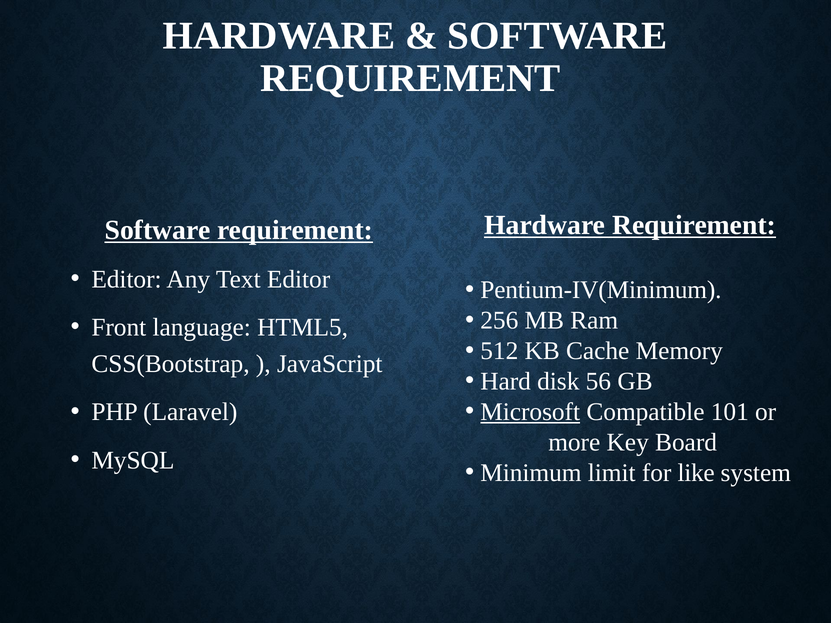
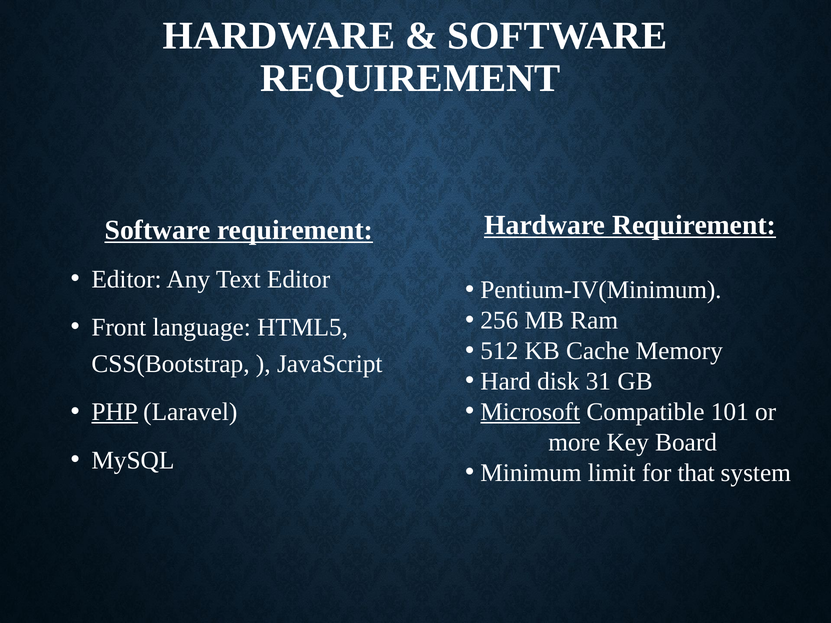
56: 56 -> 31
PHP underline: none -> present
like: like -> that
